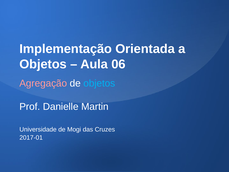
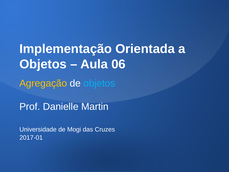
Agregação colour: pink -> yellow
